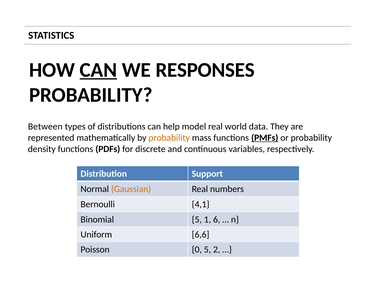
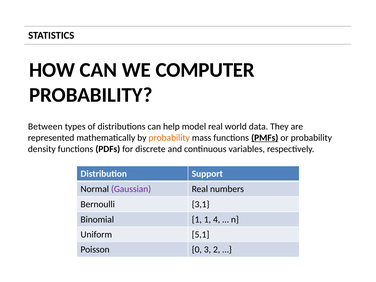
CAN at (98, 70) underline: present -> none
RESPONSES: RESPONSES -> COMPUTER
Gaussian colour: orange -> purple
4,1: 4,1 -> 3,1
Binomial 5: 5 -> 1
6: 6 -> 4
6,6: 6,6 -> 5,1
0 5: 5 -> 3
